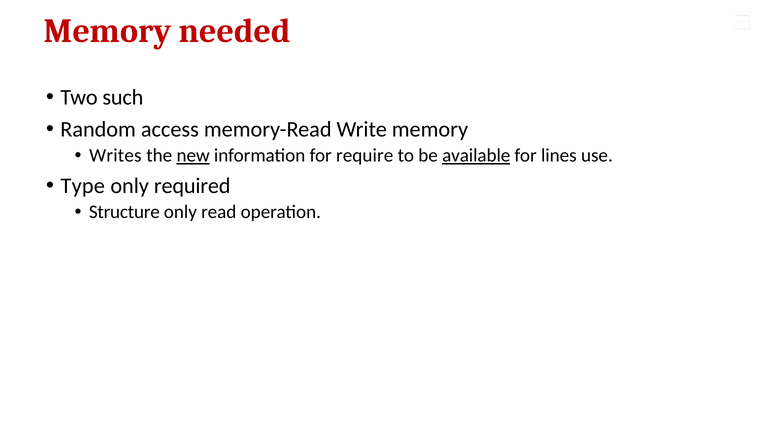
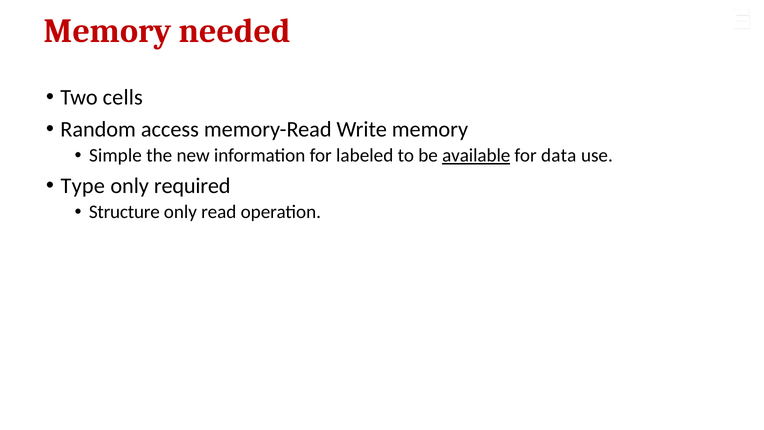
such: such -> cells
Writes: Writes -> Simple
new underline: present -> none
require: require -> labeled
lines: lines -> data
